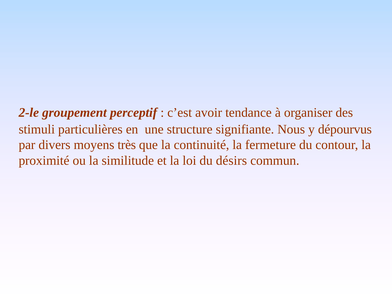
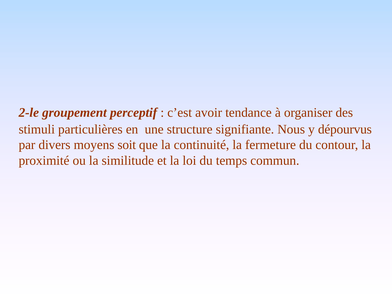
très: très -> soit
désirs: désirs -> temps
